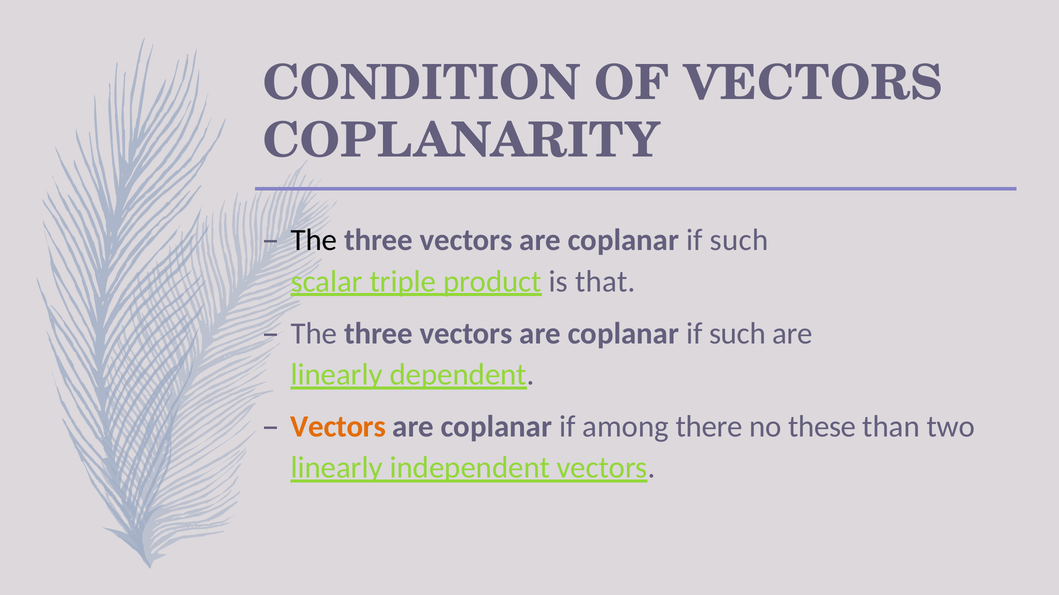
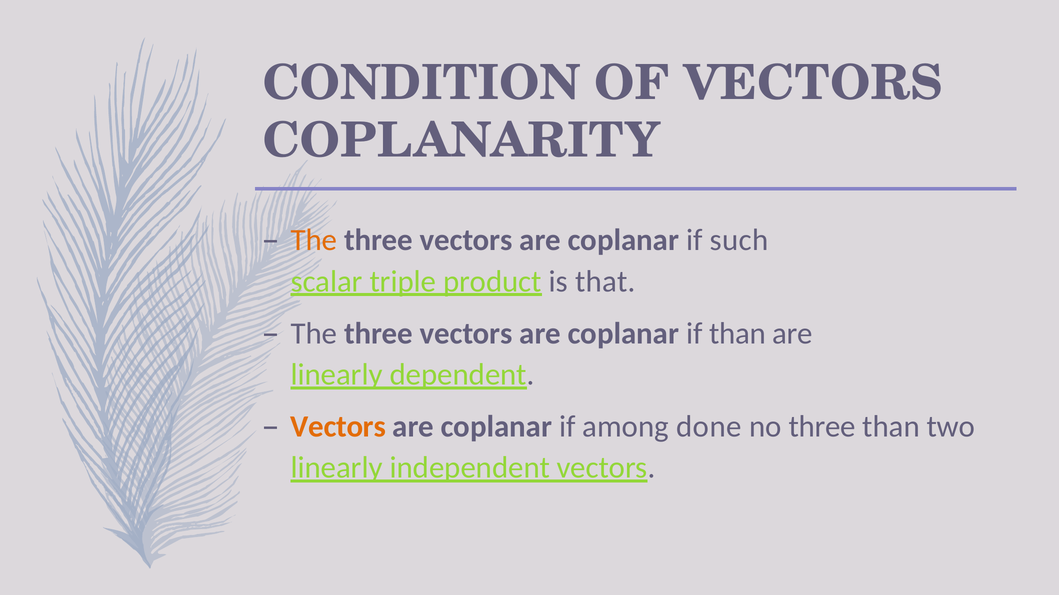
The at (314, 241) colour: black -> orange
such at (737, 334): such -> than
there: there -> done
no these: these -> three
